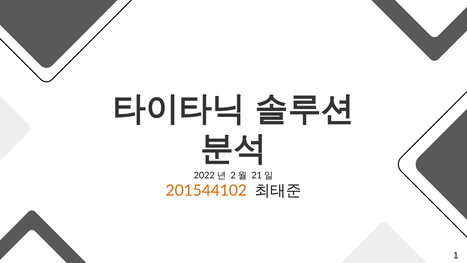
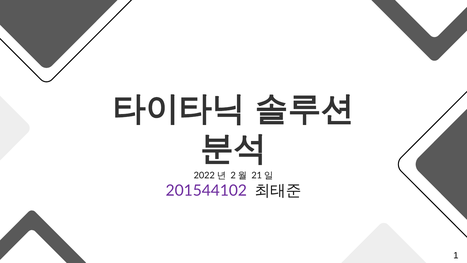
201544102 colour: orange -> purple
